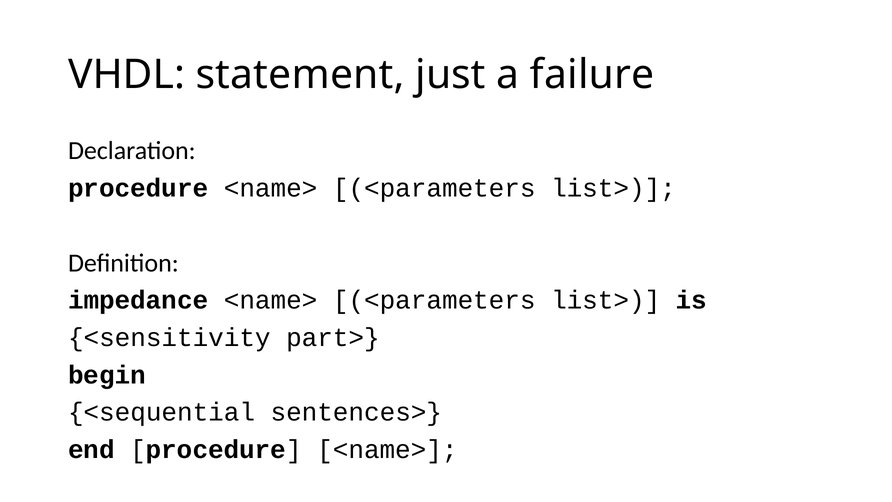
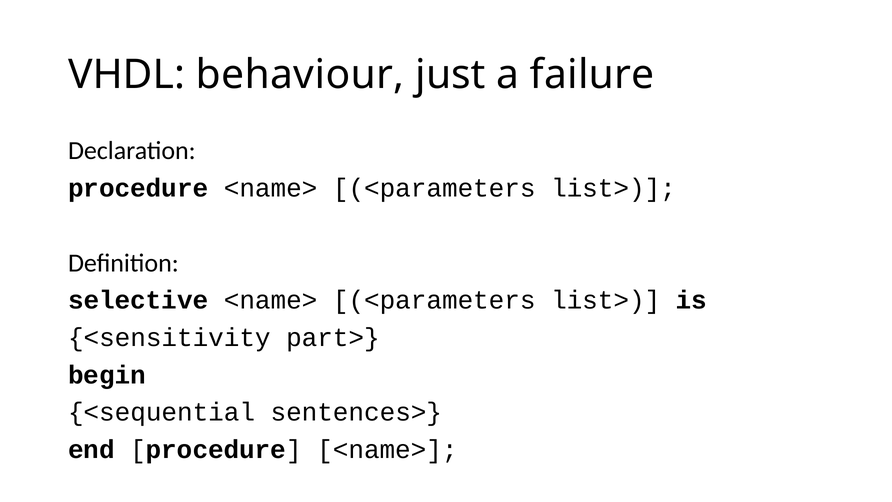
statement: statement -> behaviour
impedance: impedance -> selective
